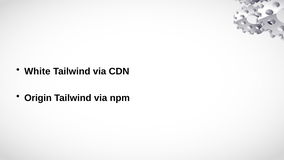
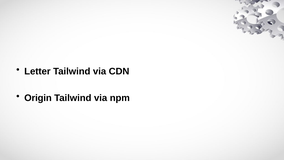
White: White -> Letter
